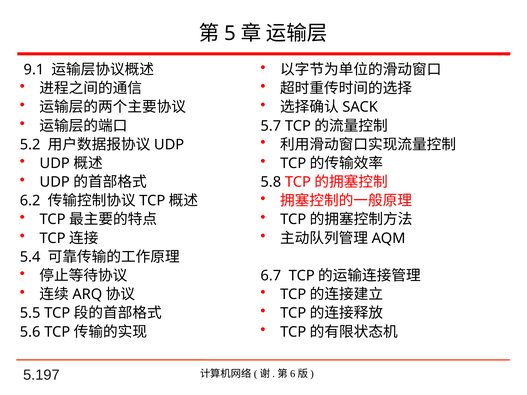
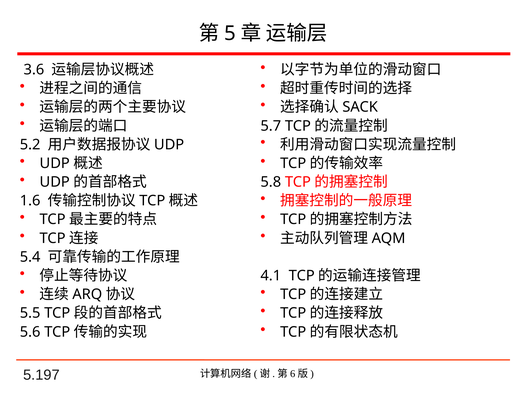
9.1: 9.1 -> 3.6
6.2: 6.2 -> 1.6
6.7: 6.7 -> 4.1
